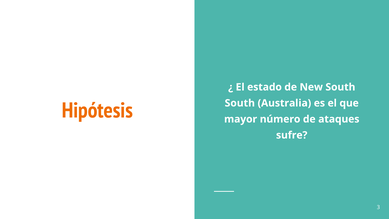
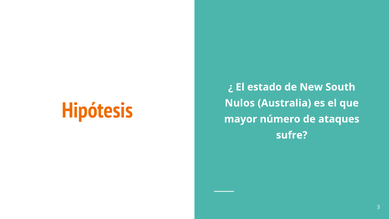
South at (240, 103): South -> Nulos
